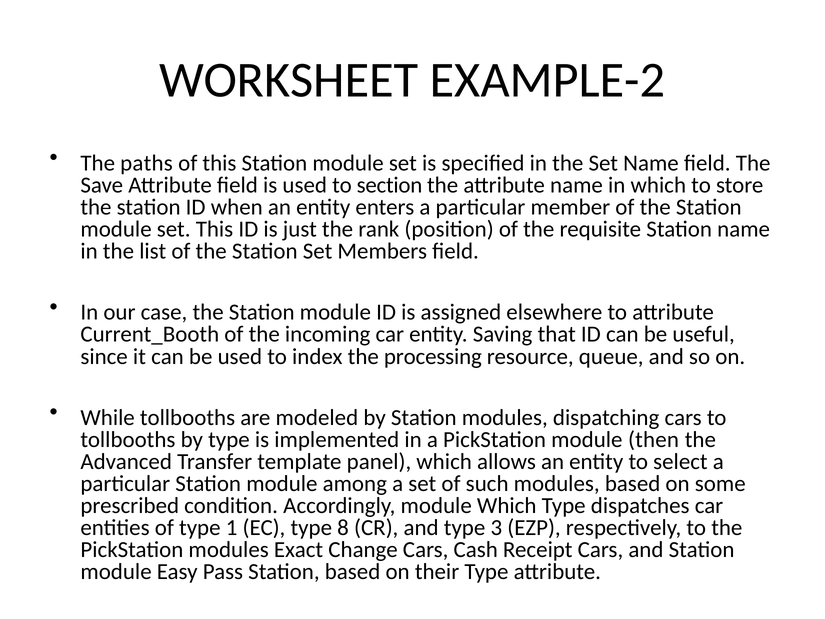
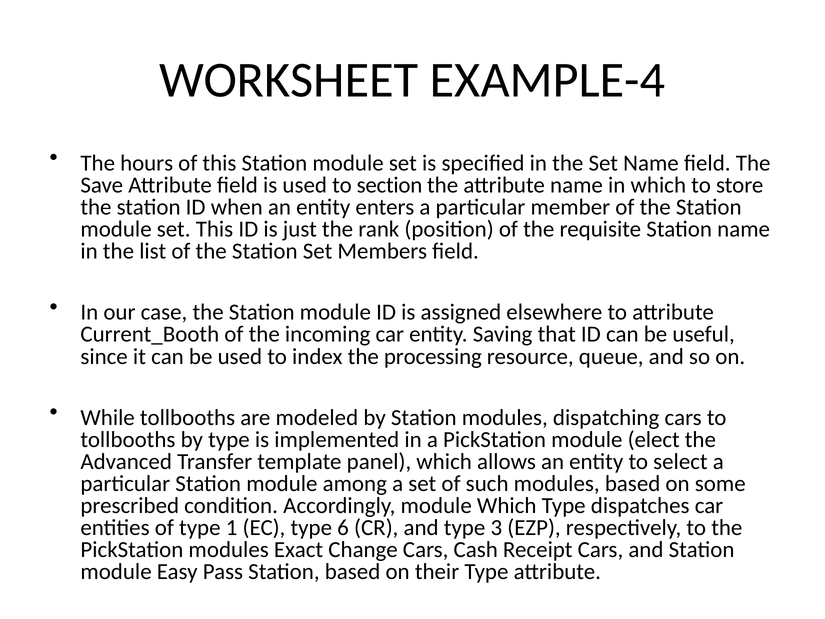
EXAMPLE-2: EXAMPLE-2 -> EXAMPLE-4
paths: paths -> hours
then: then -> elect
8: 8 -> 6
